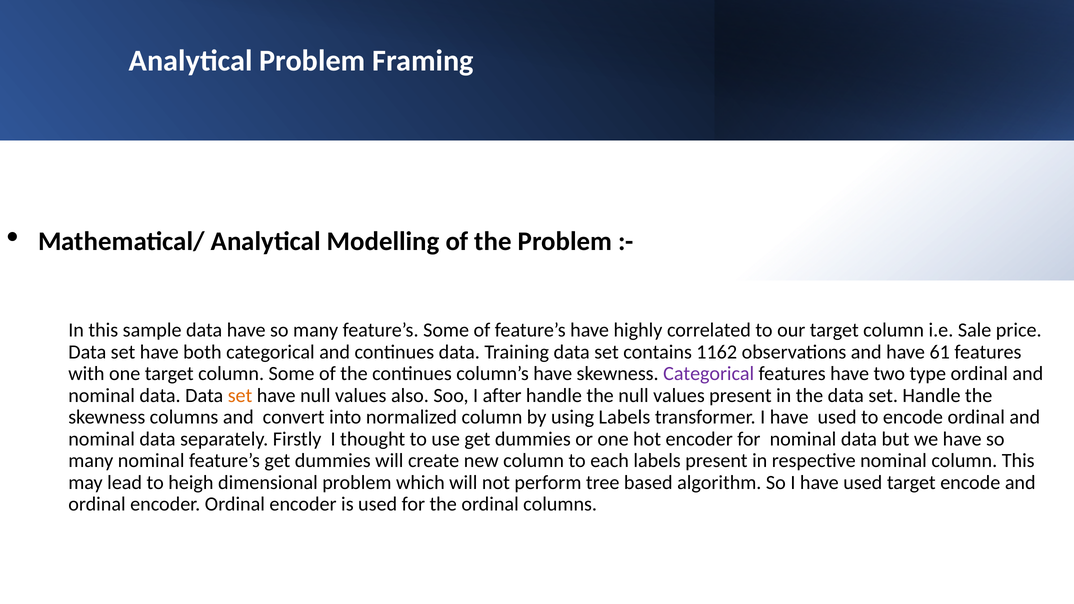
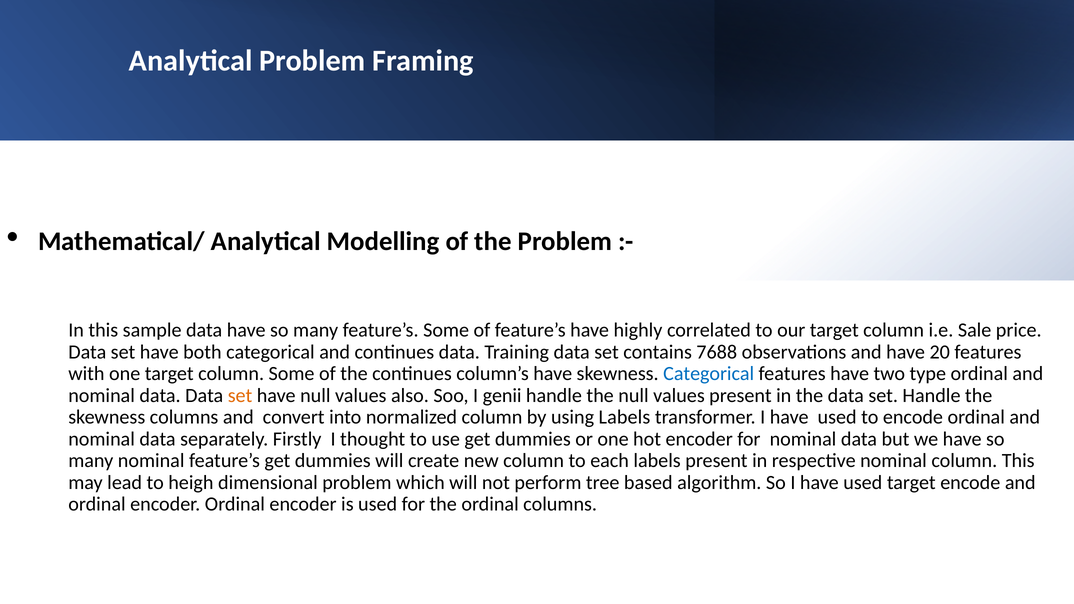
1162: 1162 -> 7688
61: 61 -> 20
Categorical at (709, 374) colour: purple -> blue
after: after -> genii
